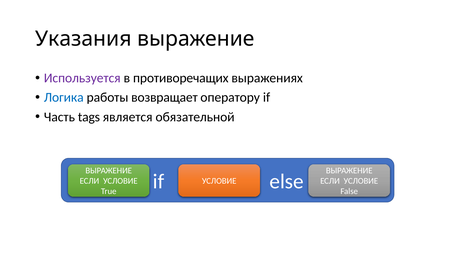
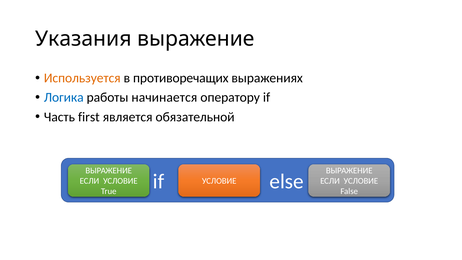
Используется colour: purple -> orange
возвращает: возвращает -> начинается
tags: tags -> first
